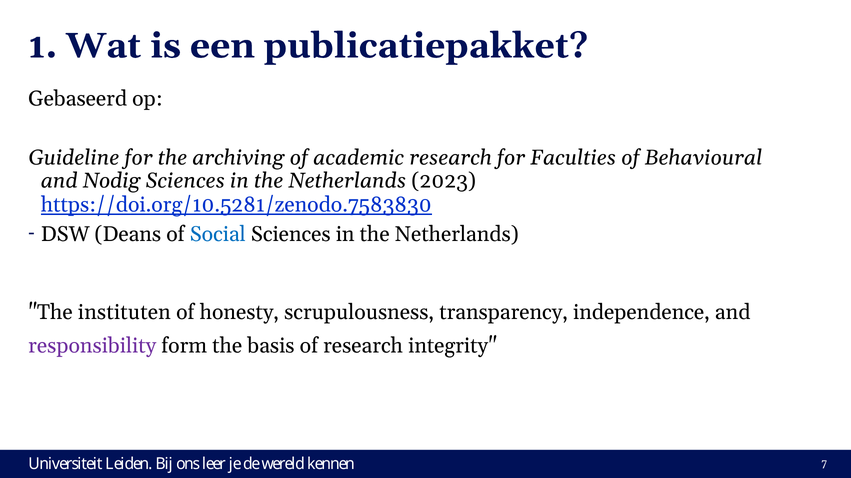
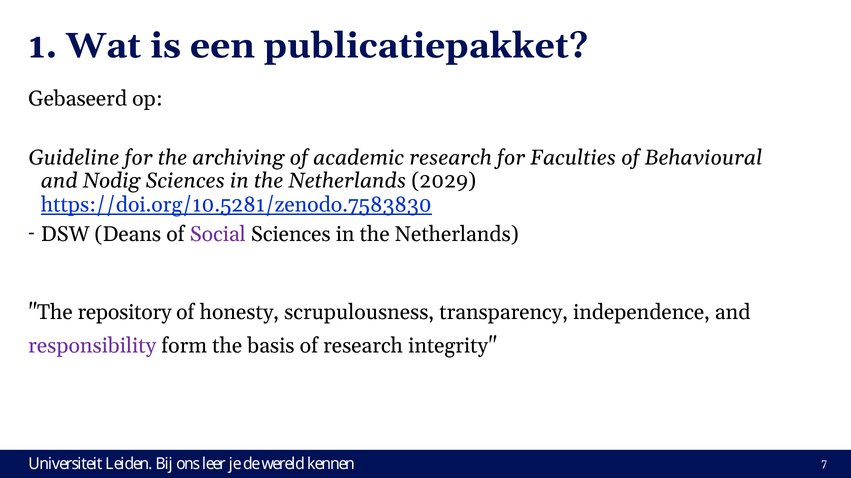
2023: 2023 -> 2029
Social colour: blue -> purple
instituten: instituten -> repository
